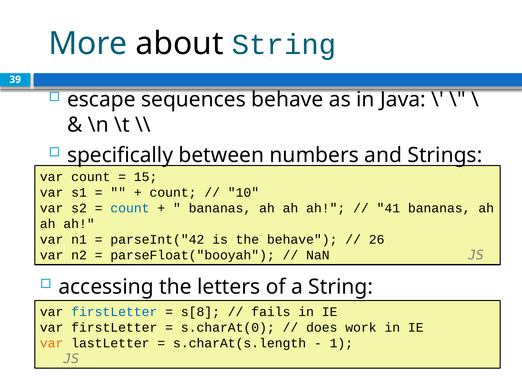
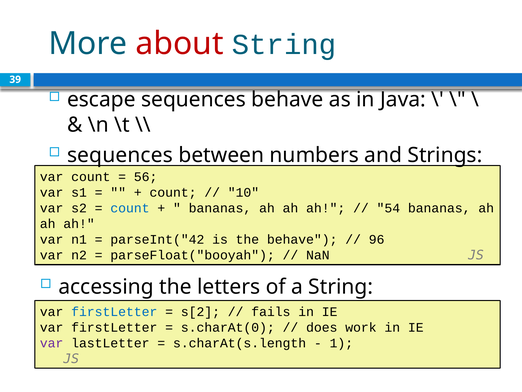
about colour: black -> red
specifically at (120, 155): specifically -> sequences
15: 15 -> 56
41: 41 -> 54
26: 26 -> 96
s[8: s[8 -> s[2
var at (52, 343) colour: orange -> purple
